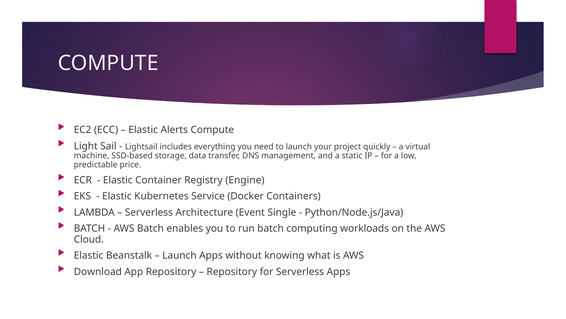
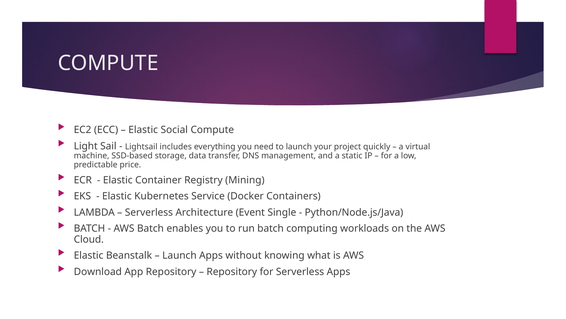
Alerts: Alerts -> Social
Engine: Engine -> Mining
